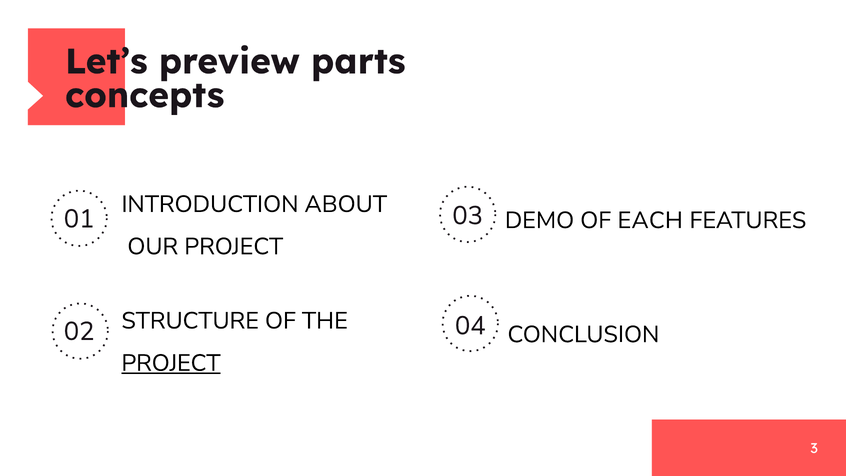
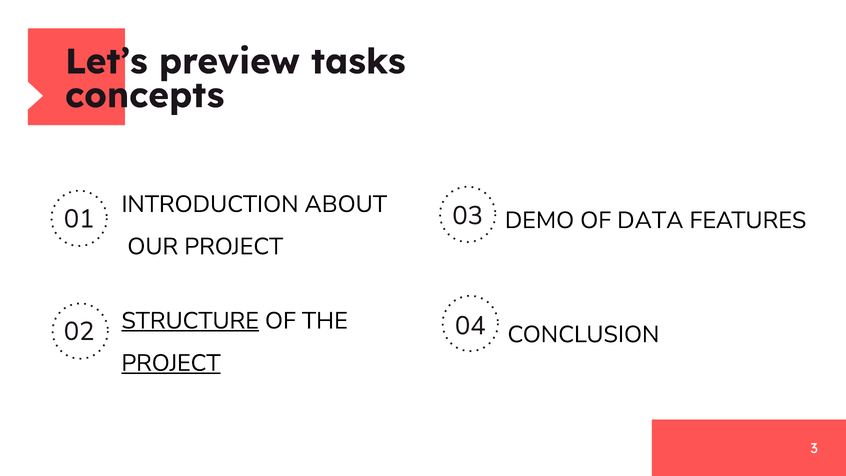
parts: parts -> tasks
EACH: EACH -> DATA
STRUCTURE underline: none -> present
